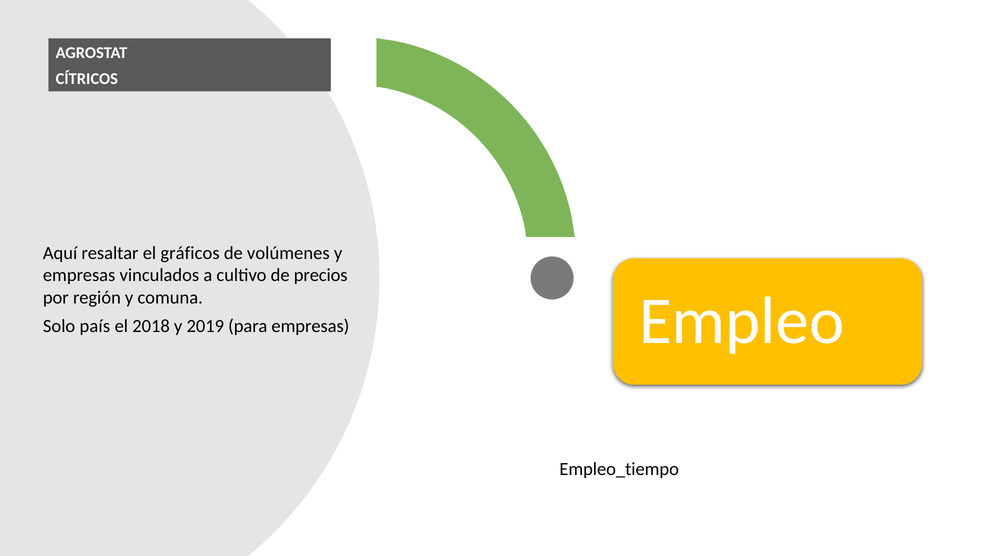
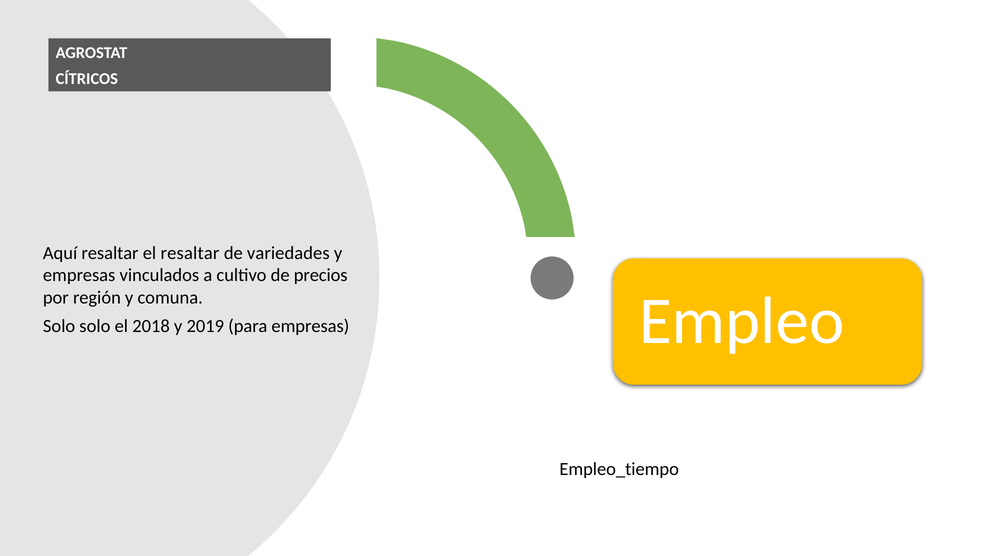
el gráficos: gráficos -> resaltar
volúmenes: volúmenes -> variedades
Solo país: país -> solo
